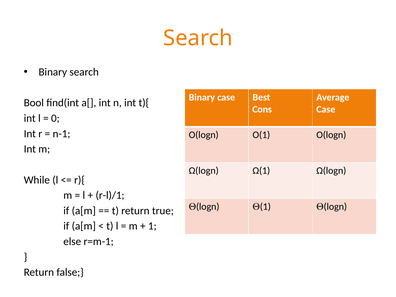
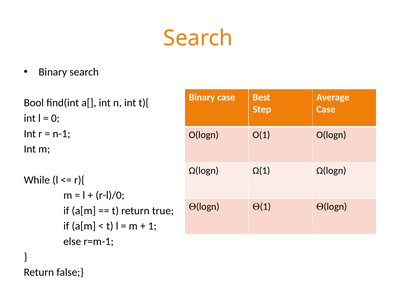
Cons: Cons -> Step
r-l)/1: r-l)/1 -> r-l)/0
